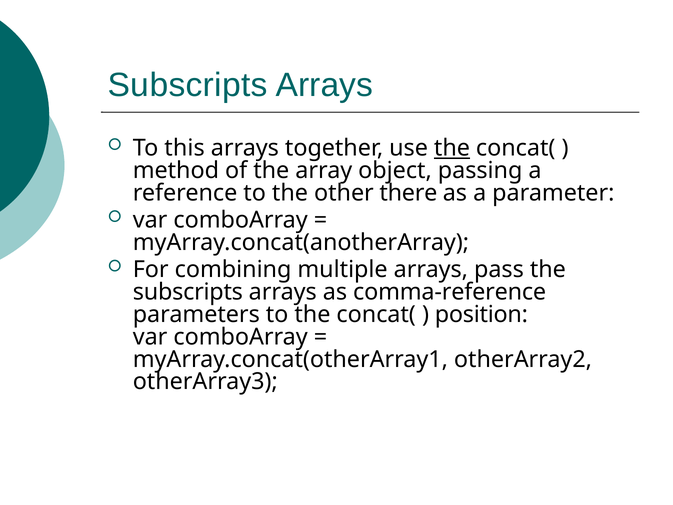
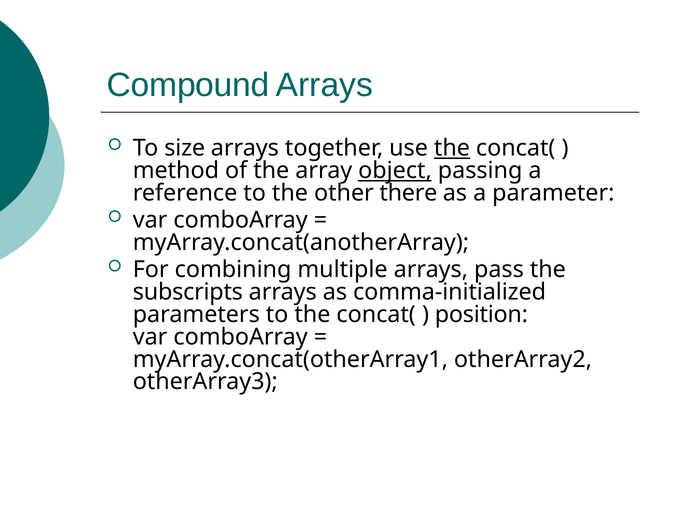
Subscripts at (188, 85): Subscripts -> Compound
this: this -> size
object underline: none -> present
comma-reference: comma-reference -> comma-initialized
